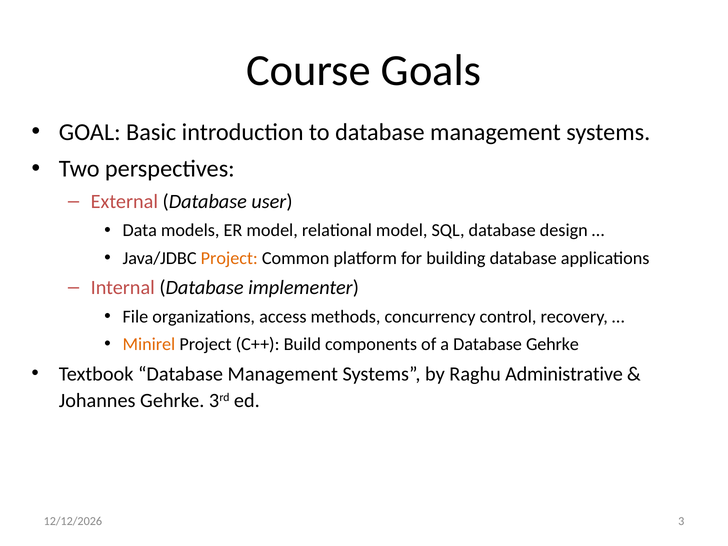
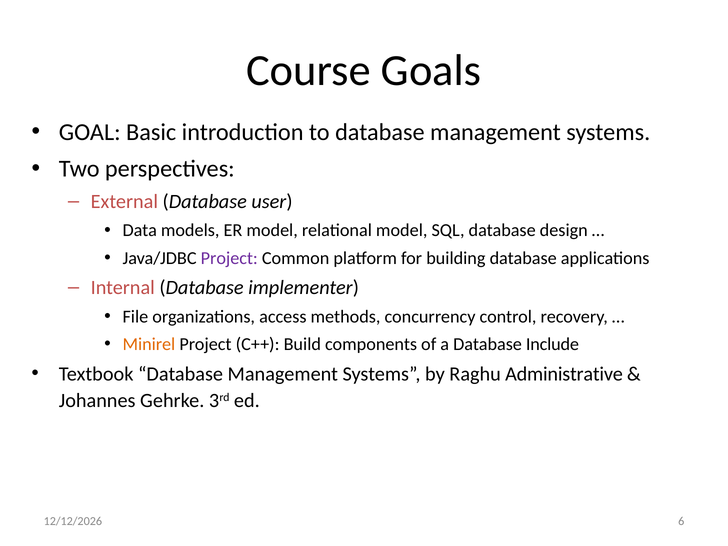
Project at (229, 258) colour: orange -> purple
Database Gehrke: Gehrke -> Include
3: 3 -> 6
